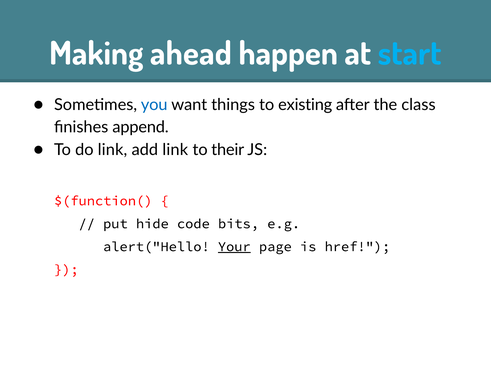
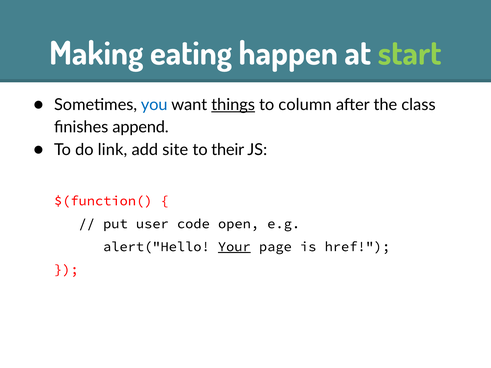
ahead: ahead -> eating
start colour: light blue -> light green
things underline: none -> present
existing: existing -> column
add link: link -> site
hide: hide -> user
bits: bits -> open
